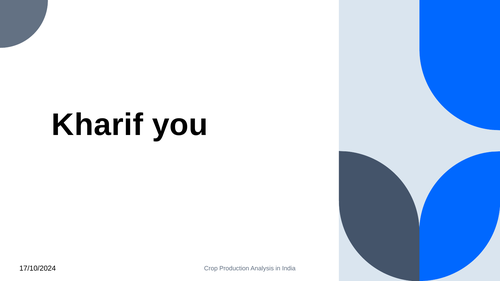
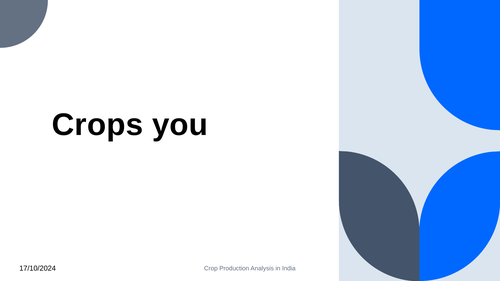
Kharif: Kharif -> Crops
